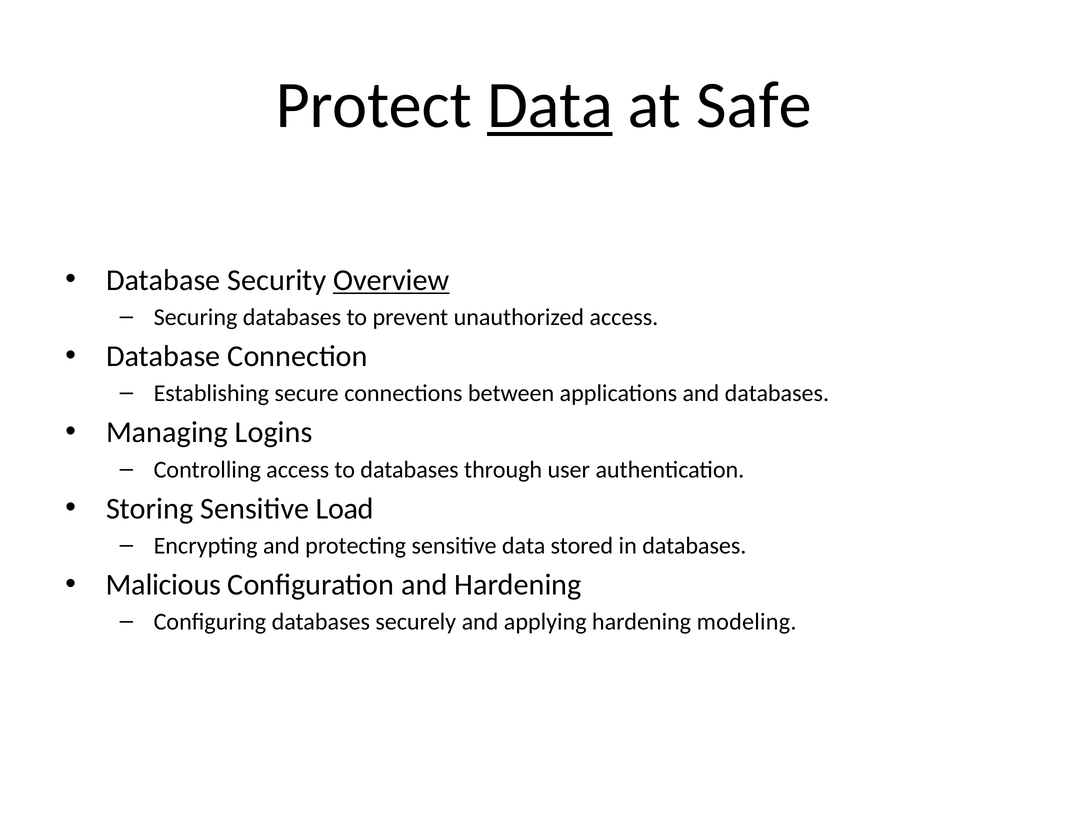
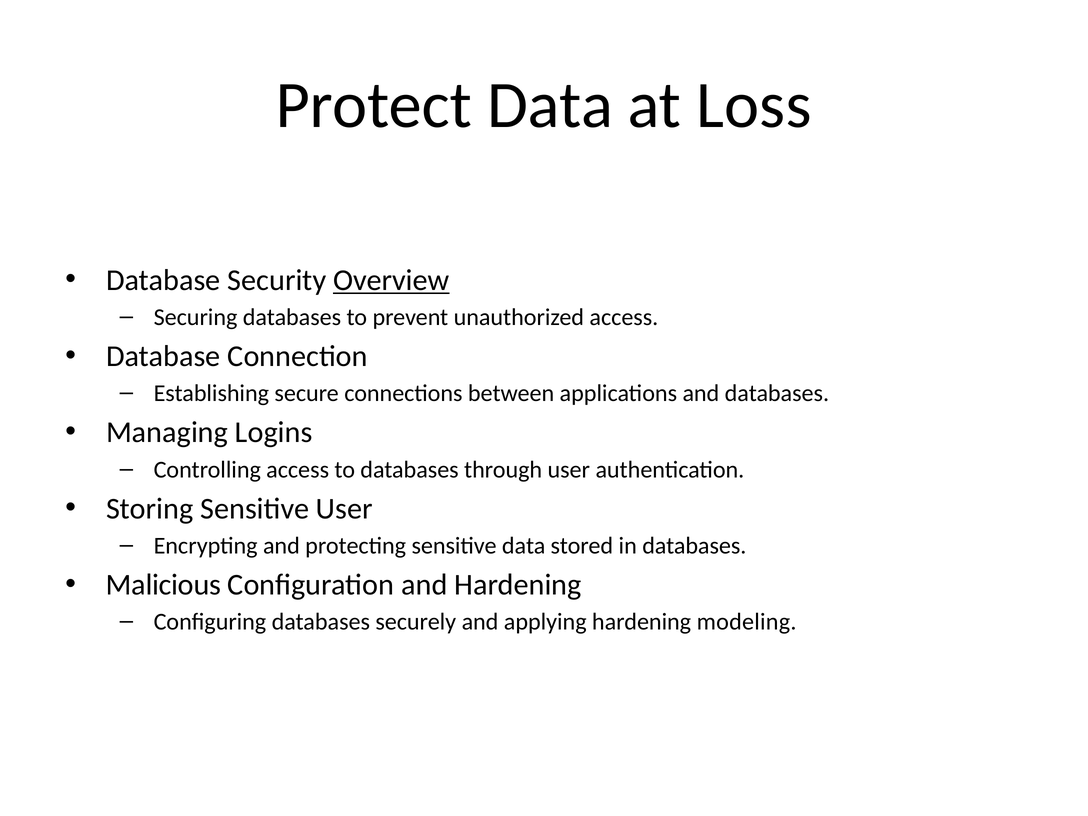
Data at (550, 105) underline: present -> none
Safe: Safe -> Loss
Sensitive Load: Load -> User
